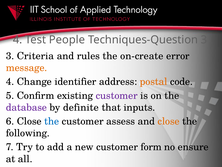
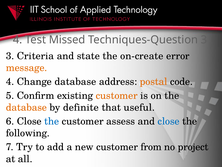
People: People -> Missed
rules: rules -> state
Change identifier: identifier -> database
customer at (117, 95) colour: purple -> orange
database at (26, 107) colour: purple -> orange
inputs: inputs -> useful
close at (169, 121) colour: orange -> blue
form: form -> from
ensure: ensure -> project
